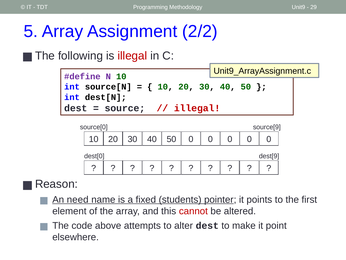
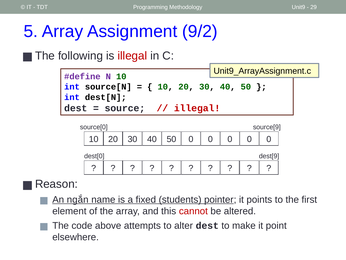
2/2: 2/2 -> 9/2
need: need -> ngắn
